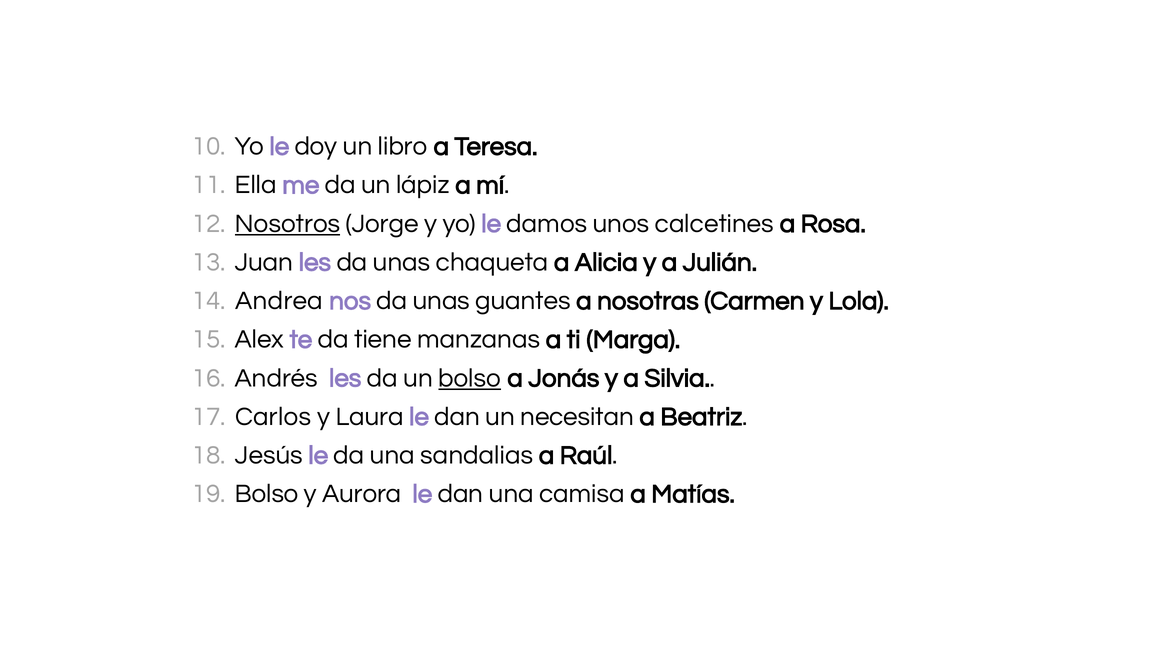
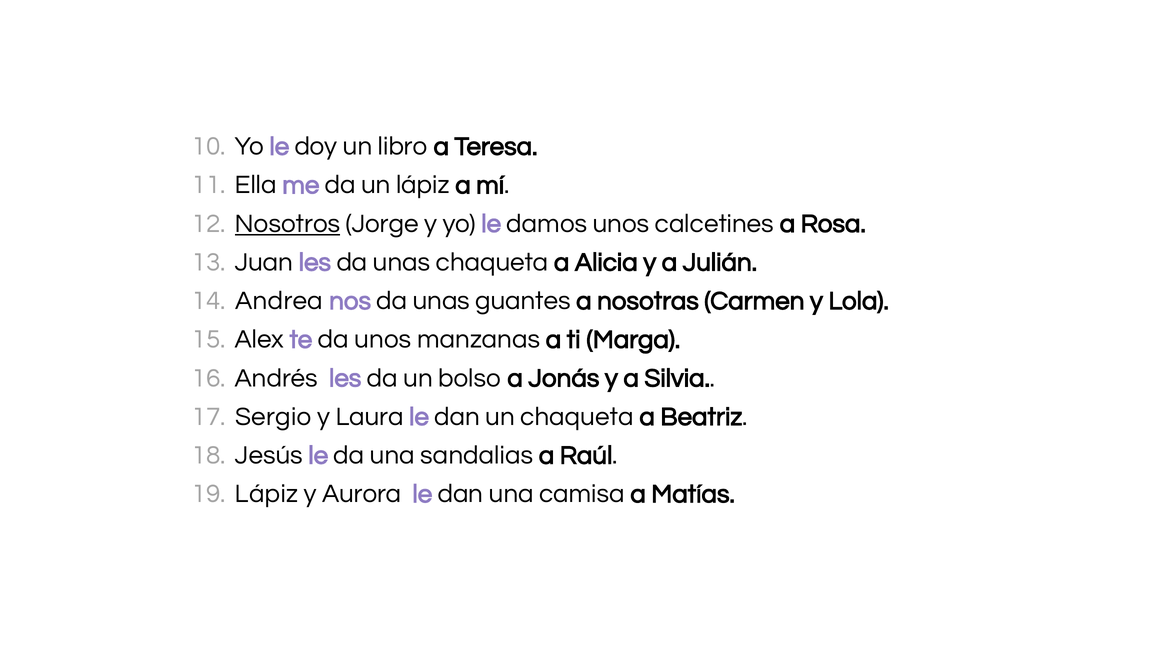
da tiene: tiene -> unos
bolso at (470, 378) underline: present -> none
Carlos: Carlos -> Sergio
un necesitan: necesitan -> chaqueta
Bolso at (267, 494): Bolso -> Lápiz
